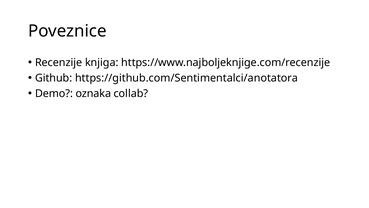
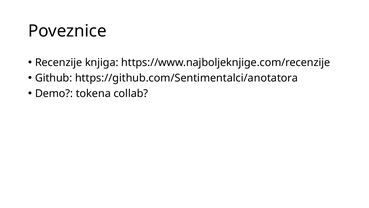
oznaka: oznaka -> tokena
